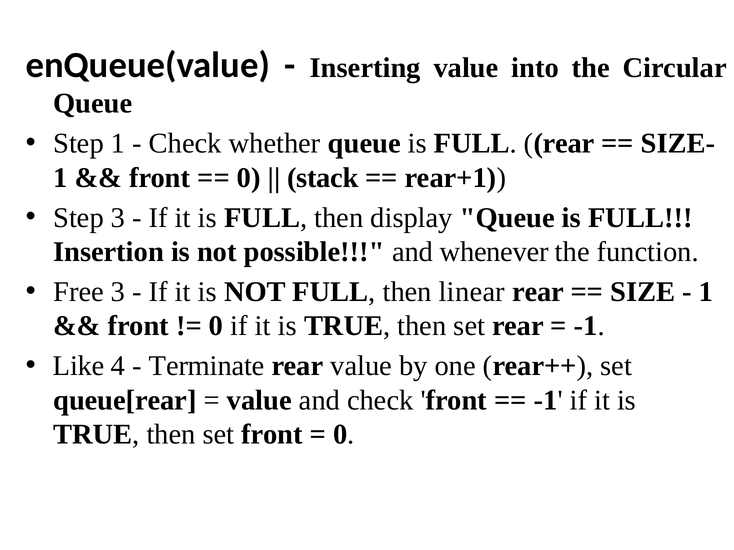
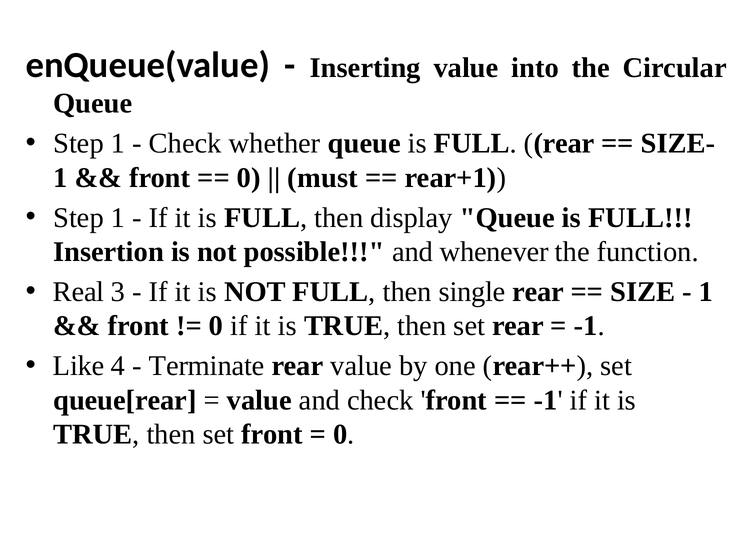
stack: stack -> must
3 at (118, 218): 3 -> 1
Free: Free -> Real
linear: linear -> single
